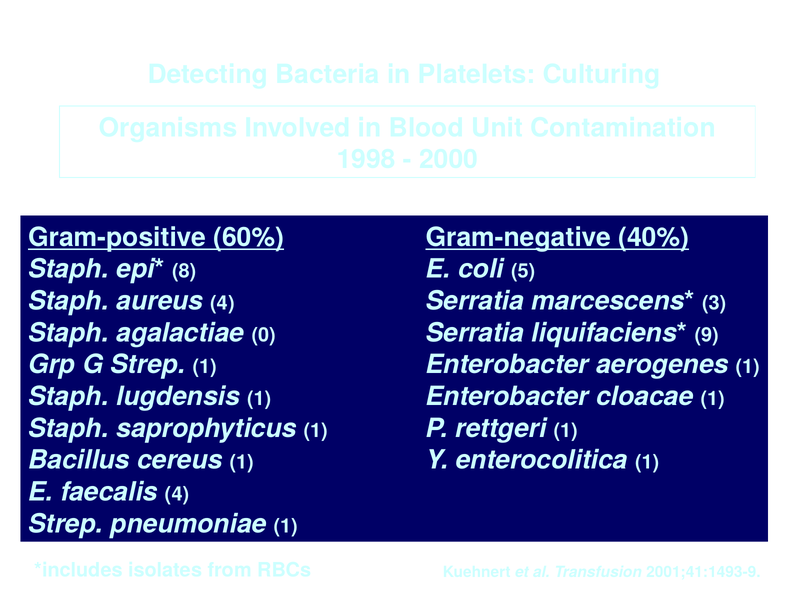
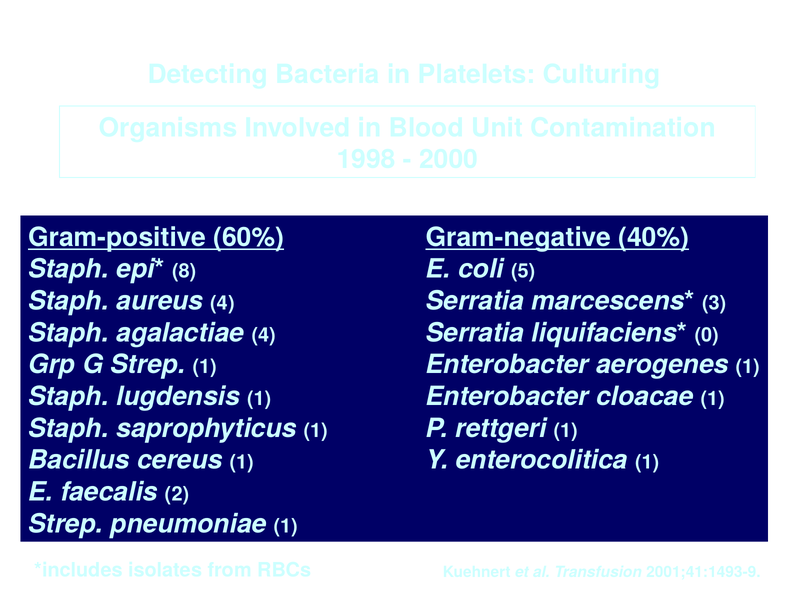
agalactiae 0: 0 -> 4
9: 9 -> 0
faecalis 4: 4 -> 2
